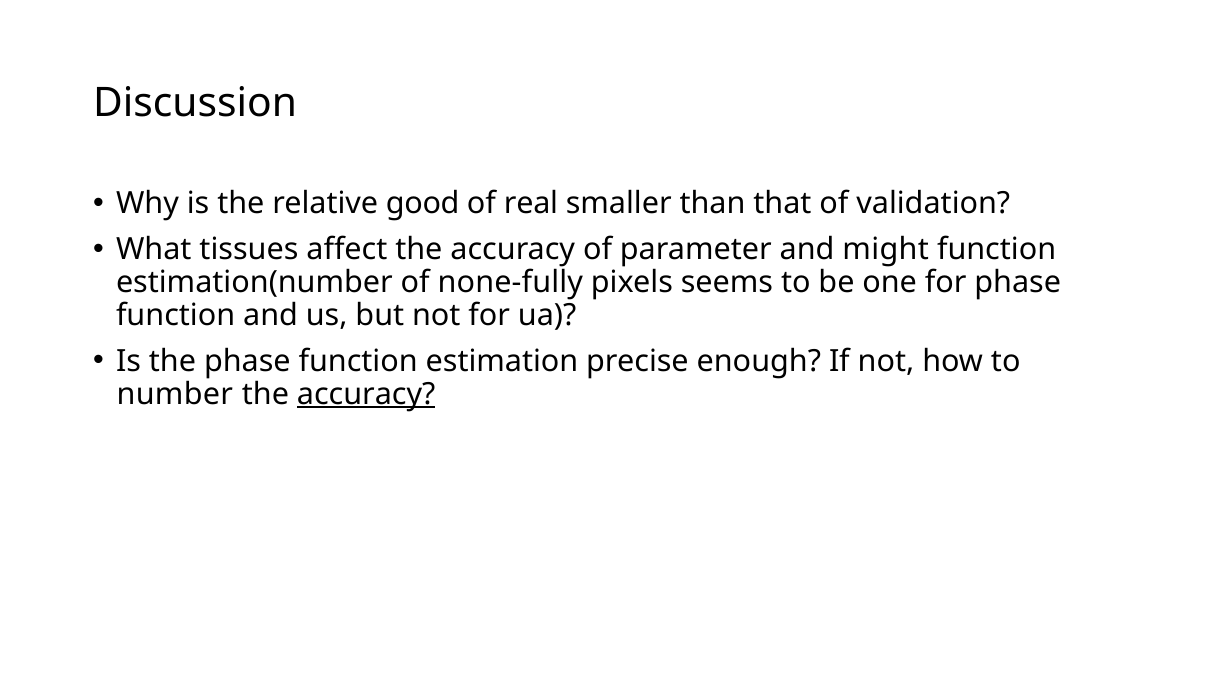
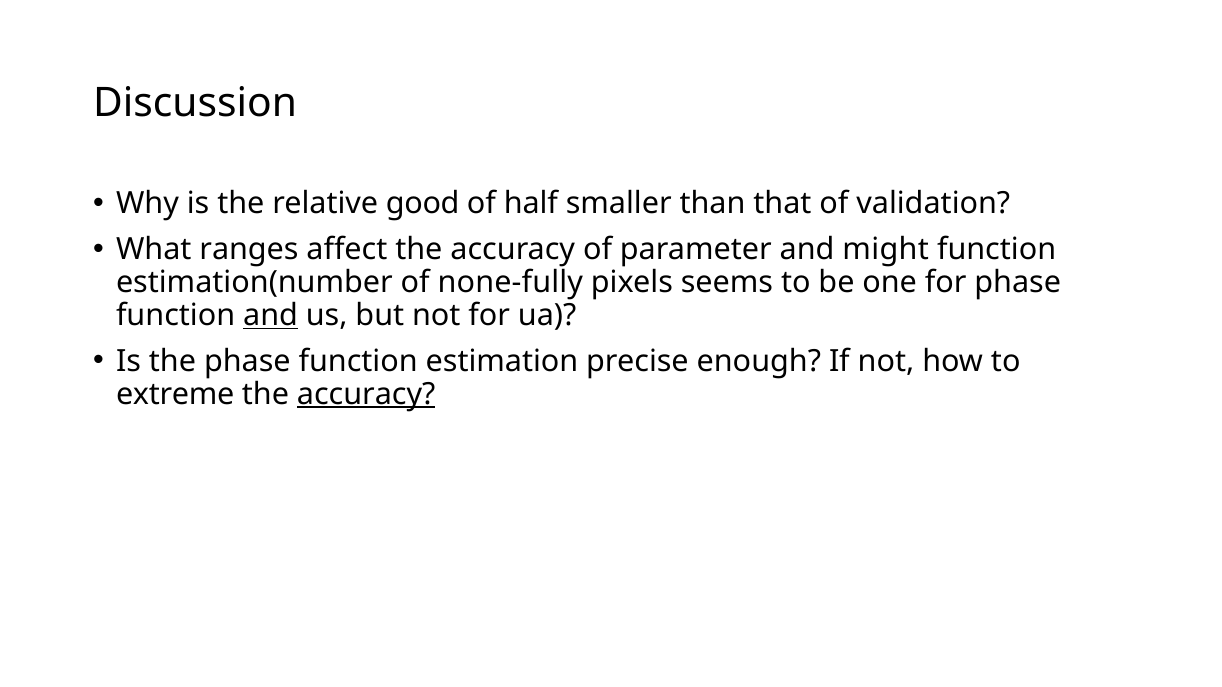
real: real -> half
tissues: tissues -> ranges
and at (271, 316) underline: none -> present
number: number -> extreme
